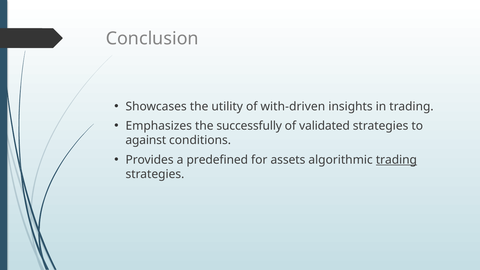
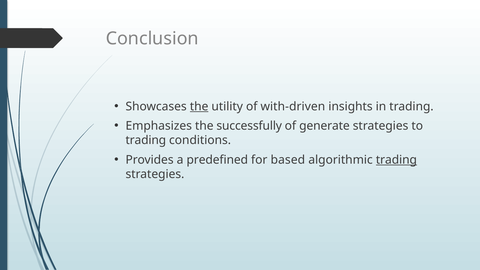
the at (199, 107) underline: none -> present
validated: validated -> generate
against at (146, 140): against -> trading
assets: assets -> based
